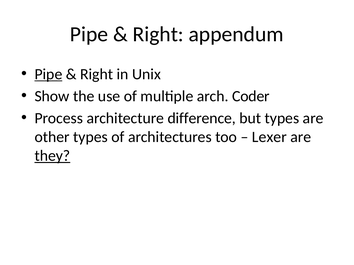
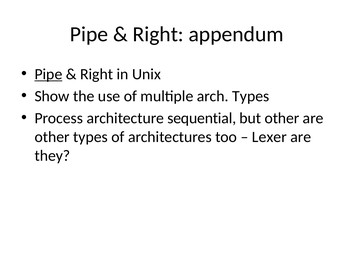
arch Coder: Coder -> Types
difference: difference -> sequential
but types: types -> other
they underline: present -> none
